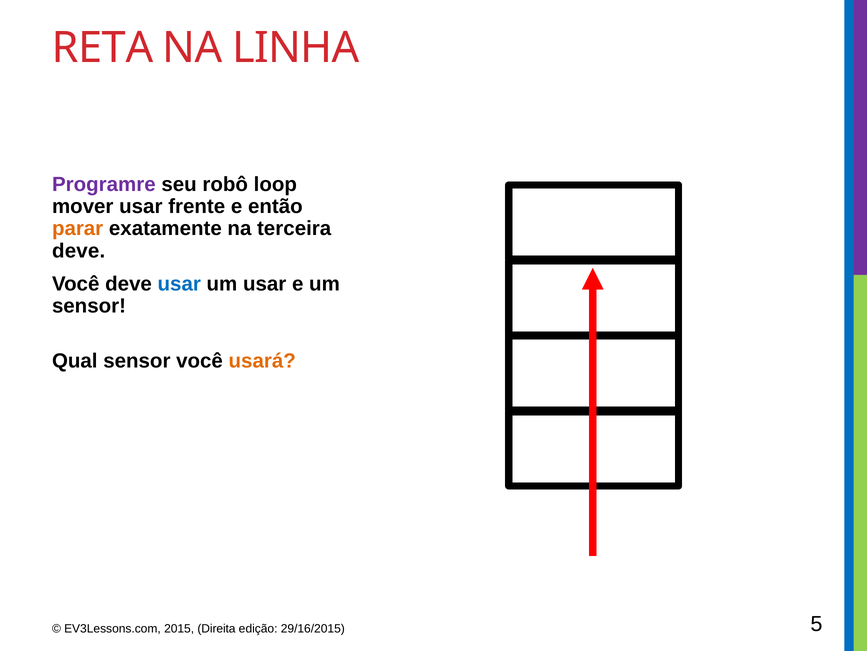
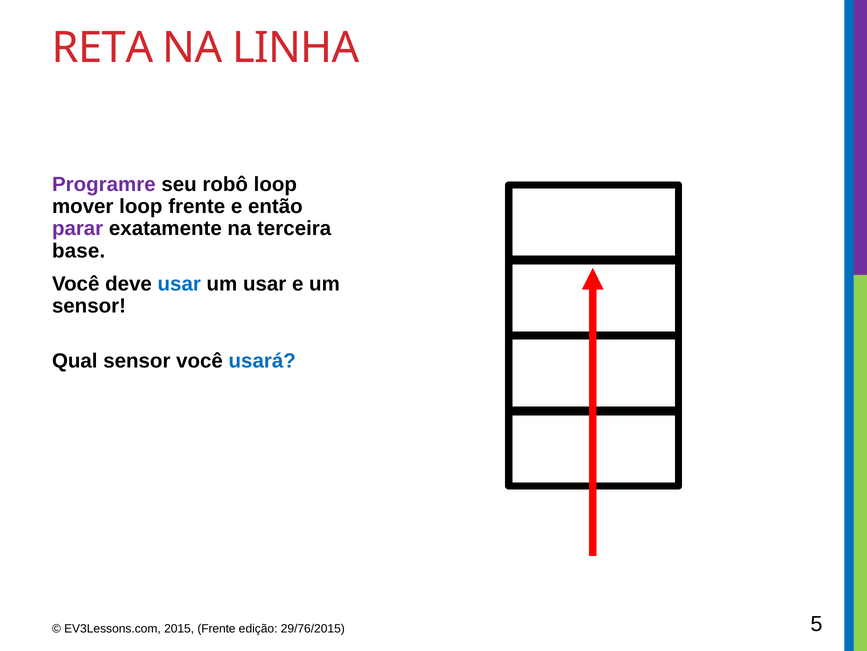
mover usar: usar -> loop
parar colour: orange -> purple
deve at (79, 251): deve -> base
usará colour: orange -> blue
2015 Direita: Direita -> Frente
29/16/2015: 29/16/2015 -> 29/76/2015
